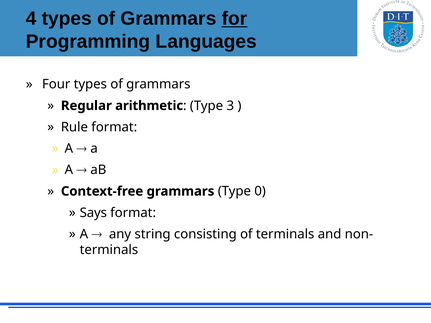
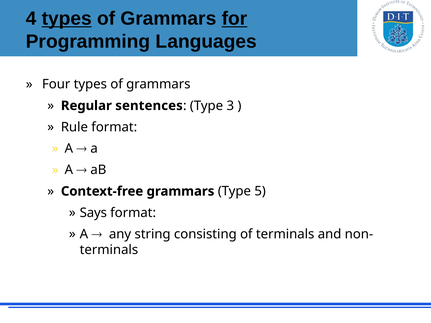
types at (67, 19) underline: none -> present
arithmetic: arithmetic -> sentences
0: 0 -> 5
